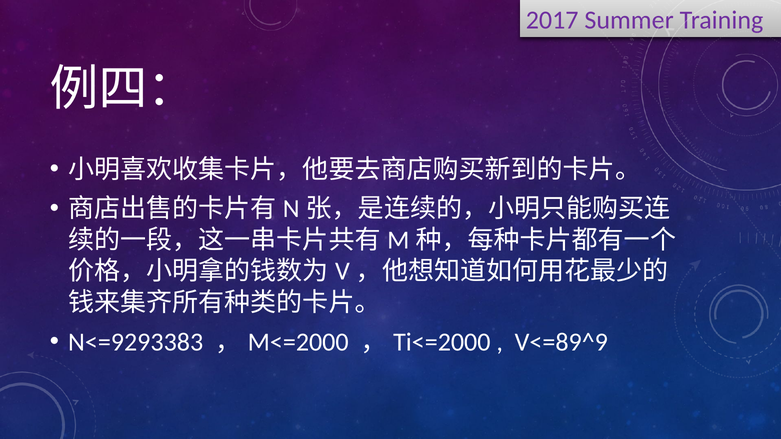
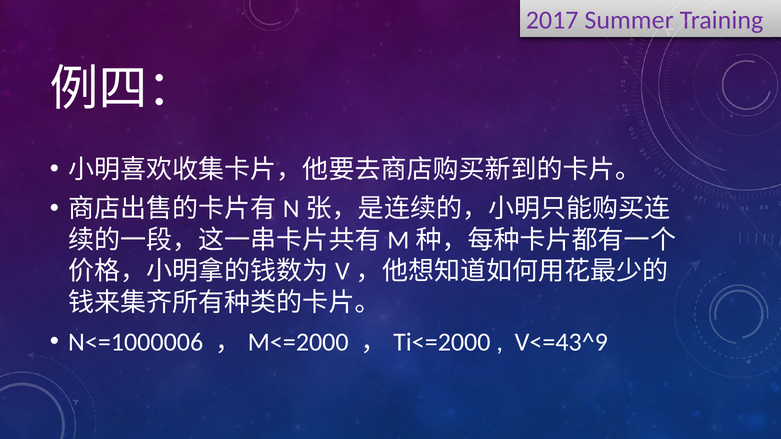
N<=9293383: N<=9293383 -> N<=1000006
V<=89^9: V<=89^9 -> V<=43^9
